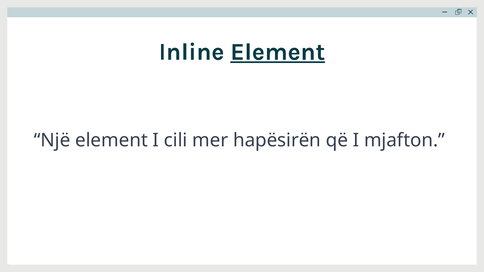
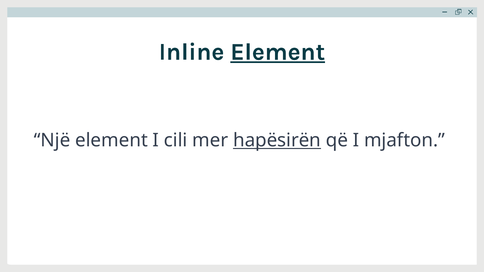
hapësirën underline: none -> present
